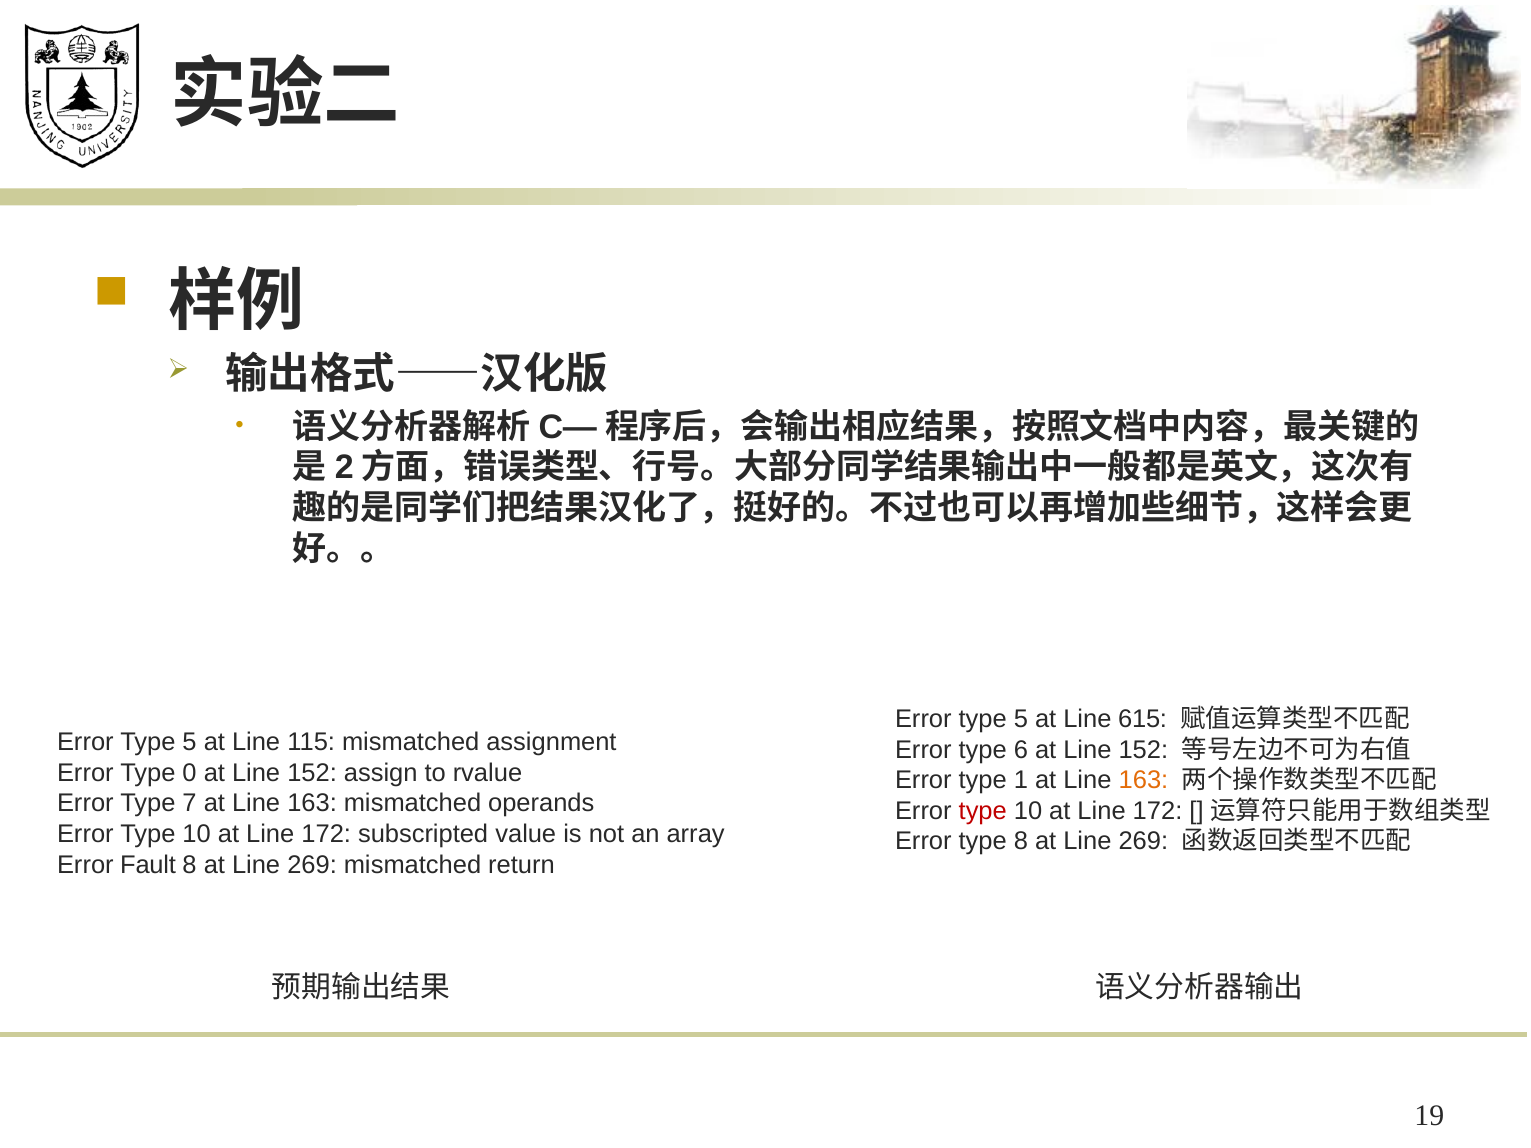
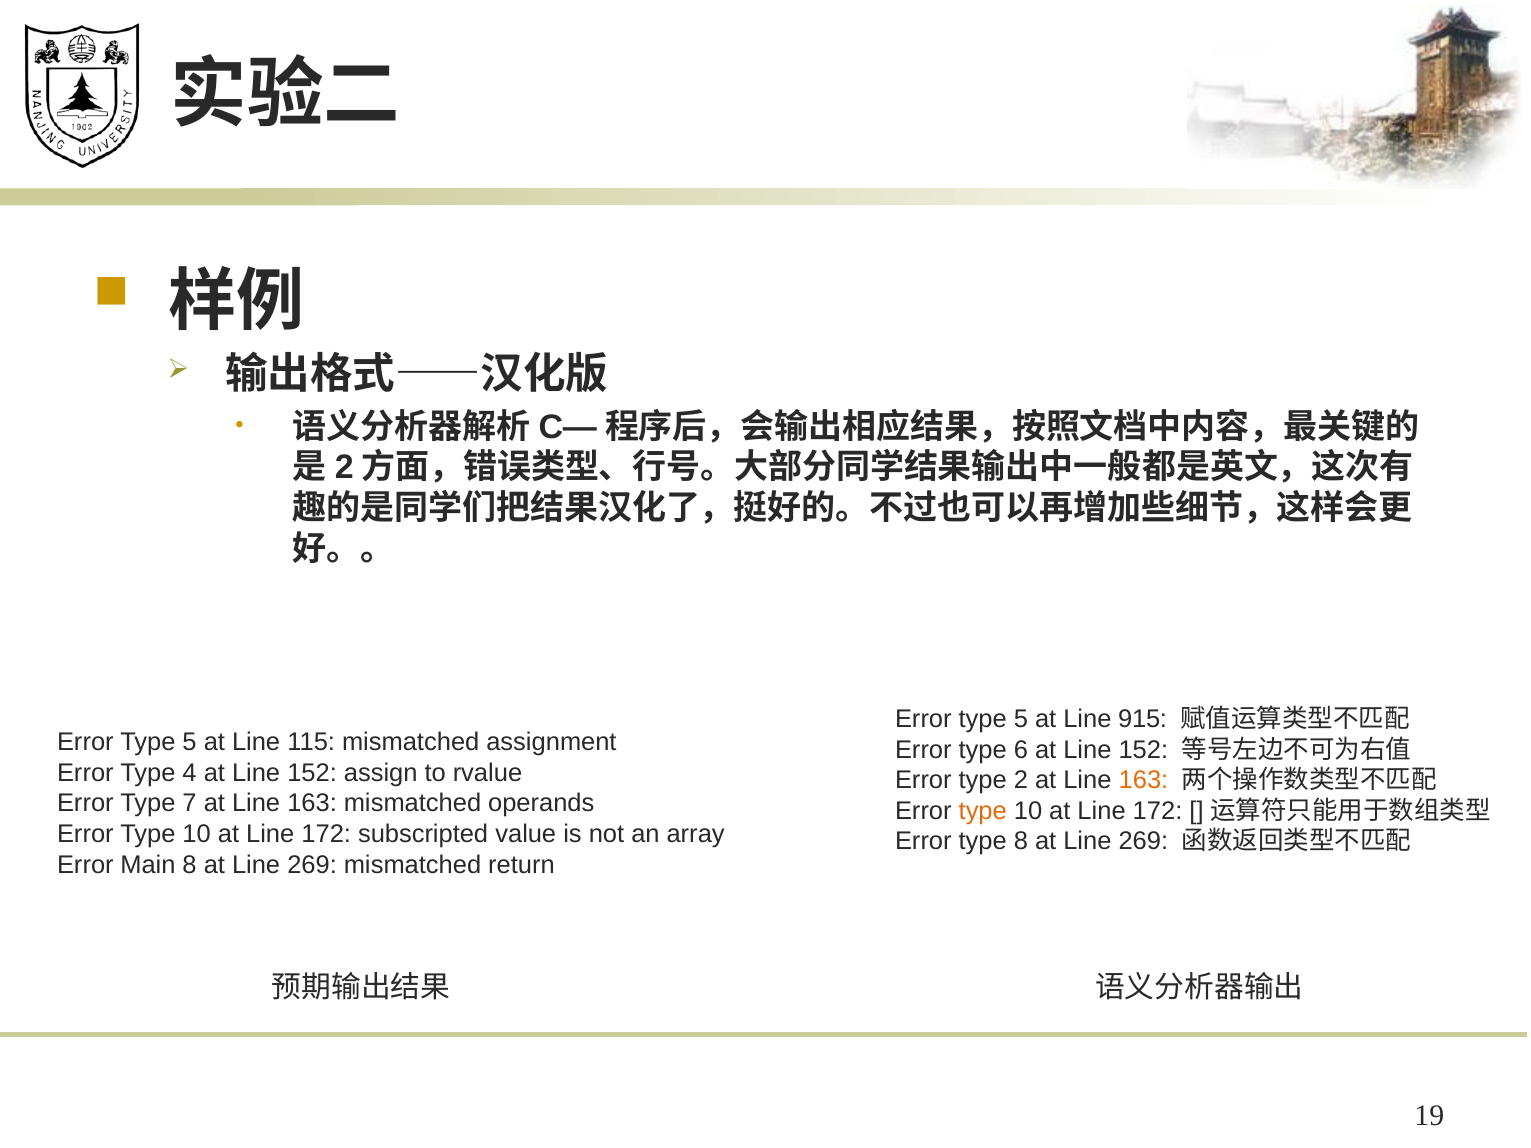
615: 615 -> 915
0: 0 -> 4
1: 1 -> 2
type at (983, 811) colour: red -> orange
Fault: Fault -> Main
